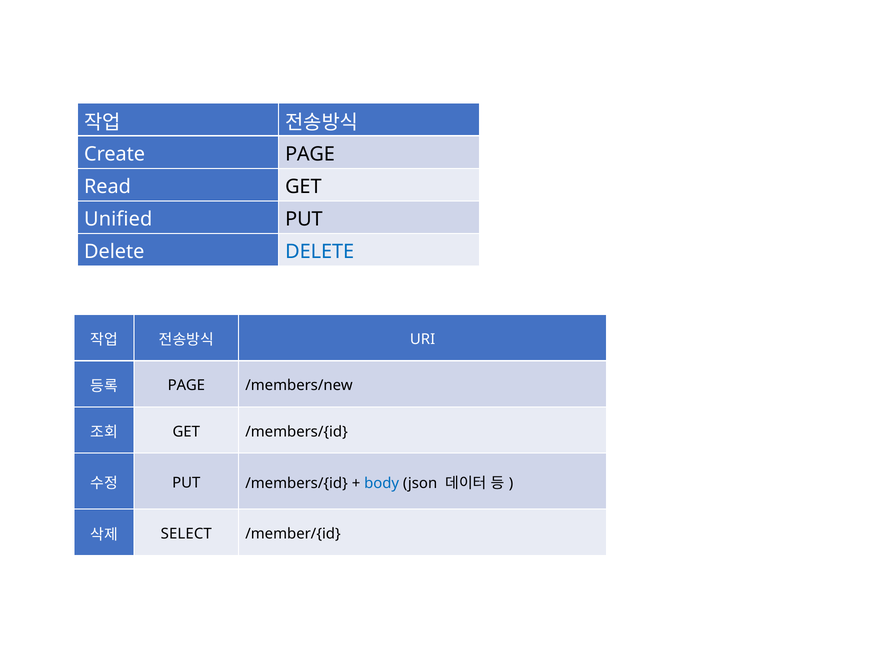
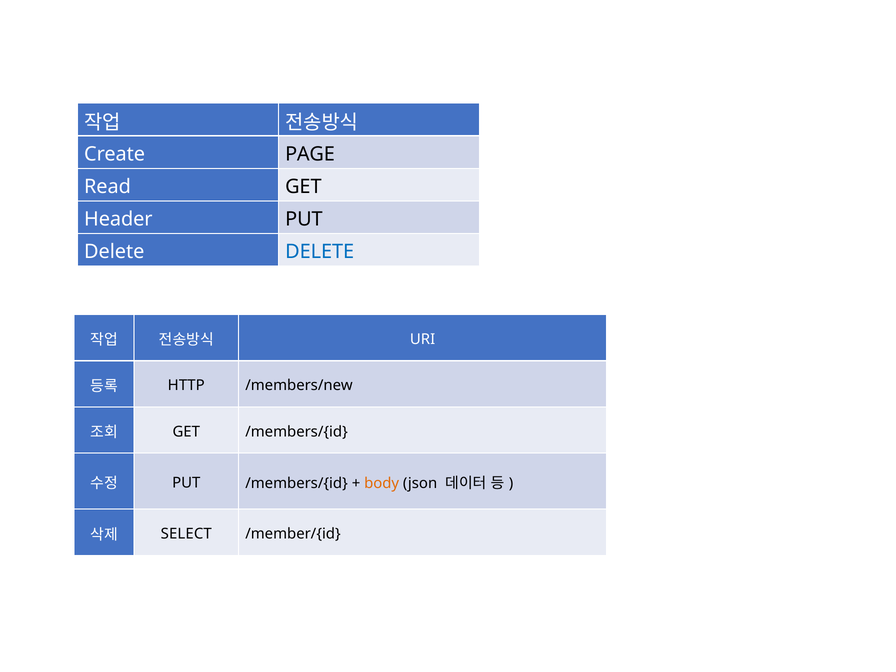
Unified: Unified -> Header
PAGE at (186, 385): PAGE -> HTTP
body colour: blue -> orange
